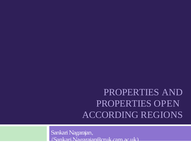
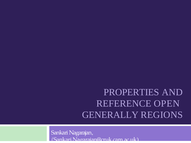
PROPERTIES at (124, 104): PROPERTIES -> REFERENCE
ACCORDING: ACCORDING -> GENERALLY
